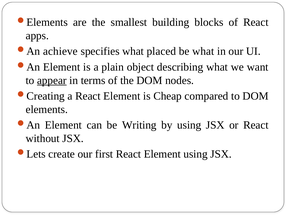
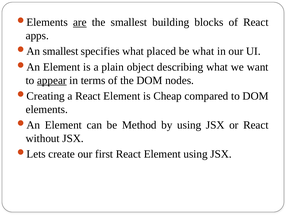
are underline: none -> present
achieve at (60, 51): achieve -> smallest
Writing: Writing -> Method
